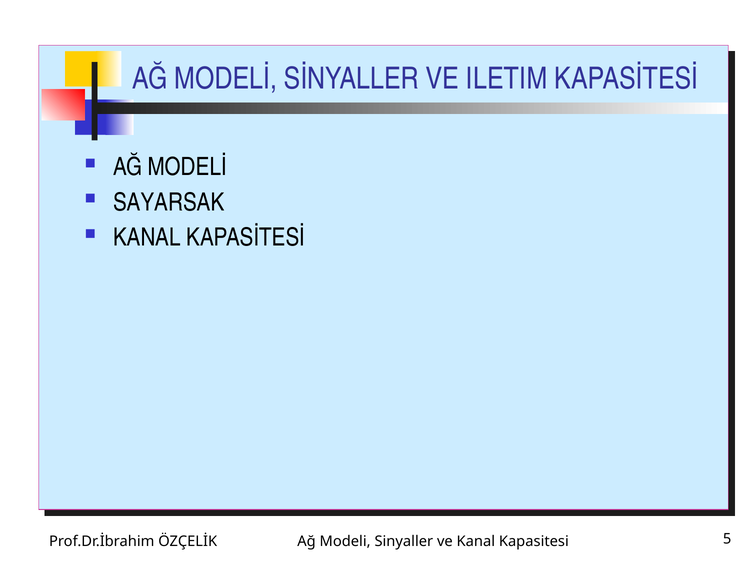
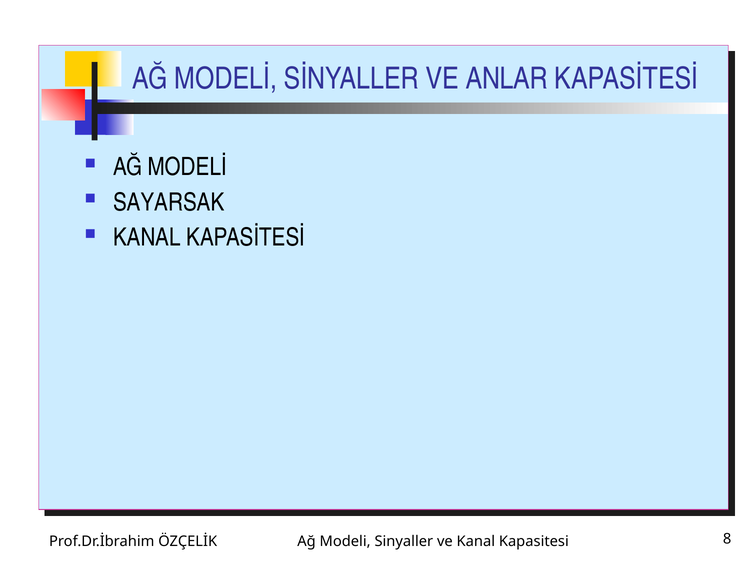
ILETIM: ILETIM -> ANLAR
5: 5 -> 8
